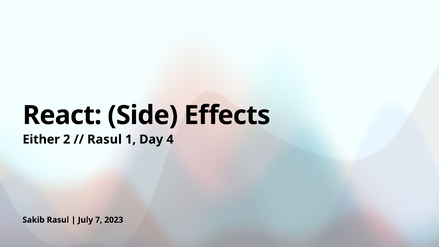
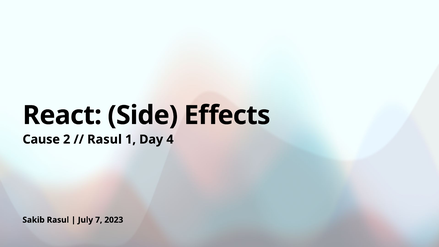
Either: Either -> Cause
